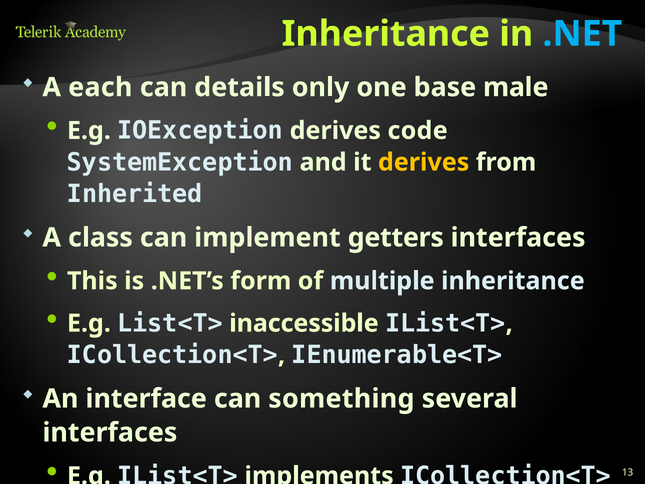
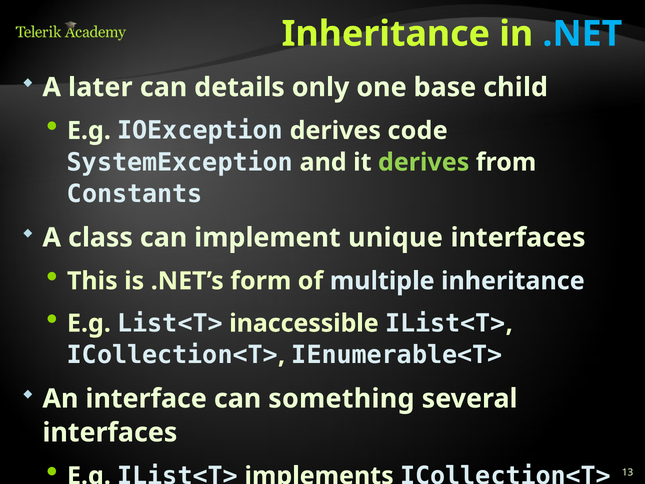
each: each -> later
male: male -> child
derives at (424, 162) colour: yellow -> light green
Inherited: Inherited -> Constants
getters: getters -> unique
